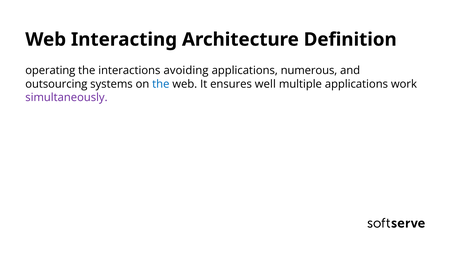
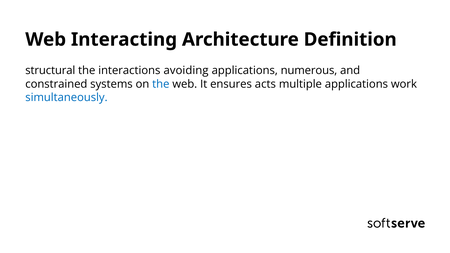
operating: operating -> structural
outsourcing: outsourcing -> constrained
well: well -> acts
simultaneously colour: purple -> blue
